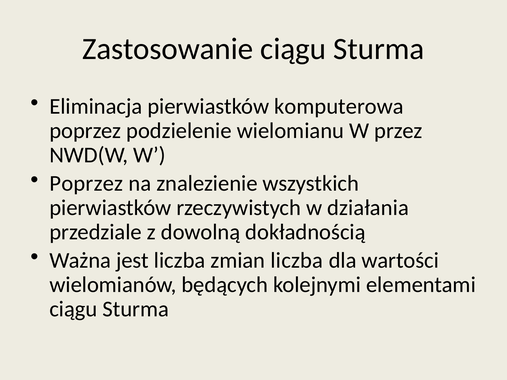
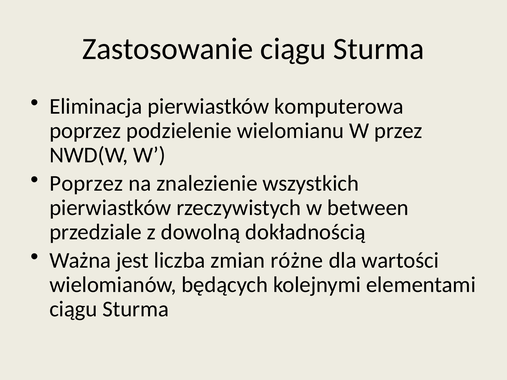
działania: działania -> between
zmian liczba: liczba -> różne
